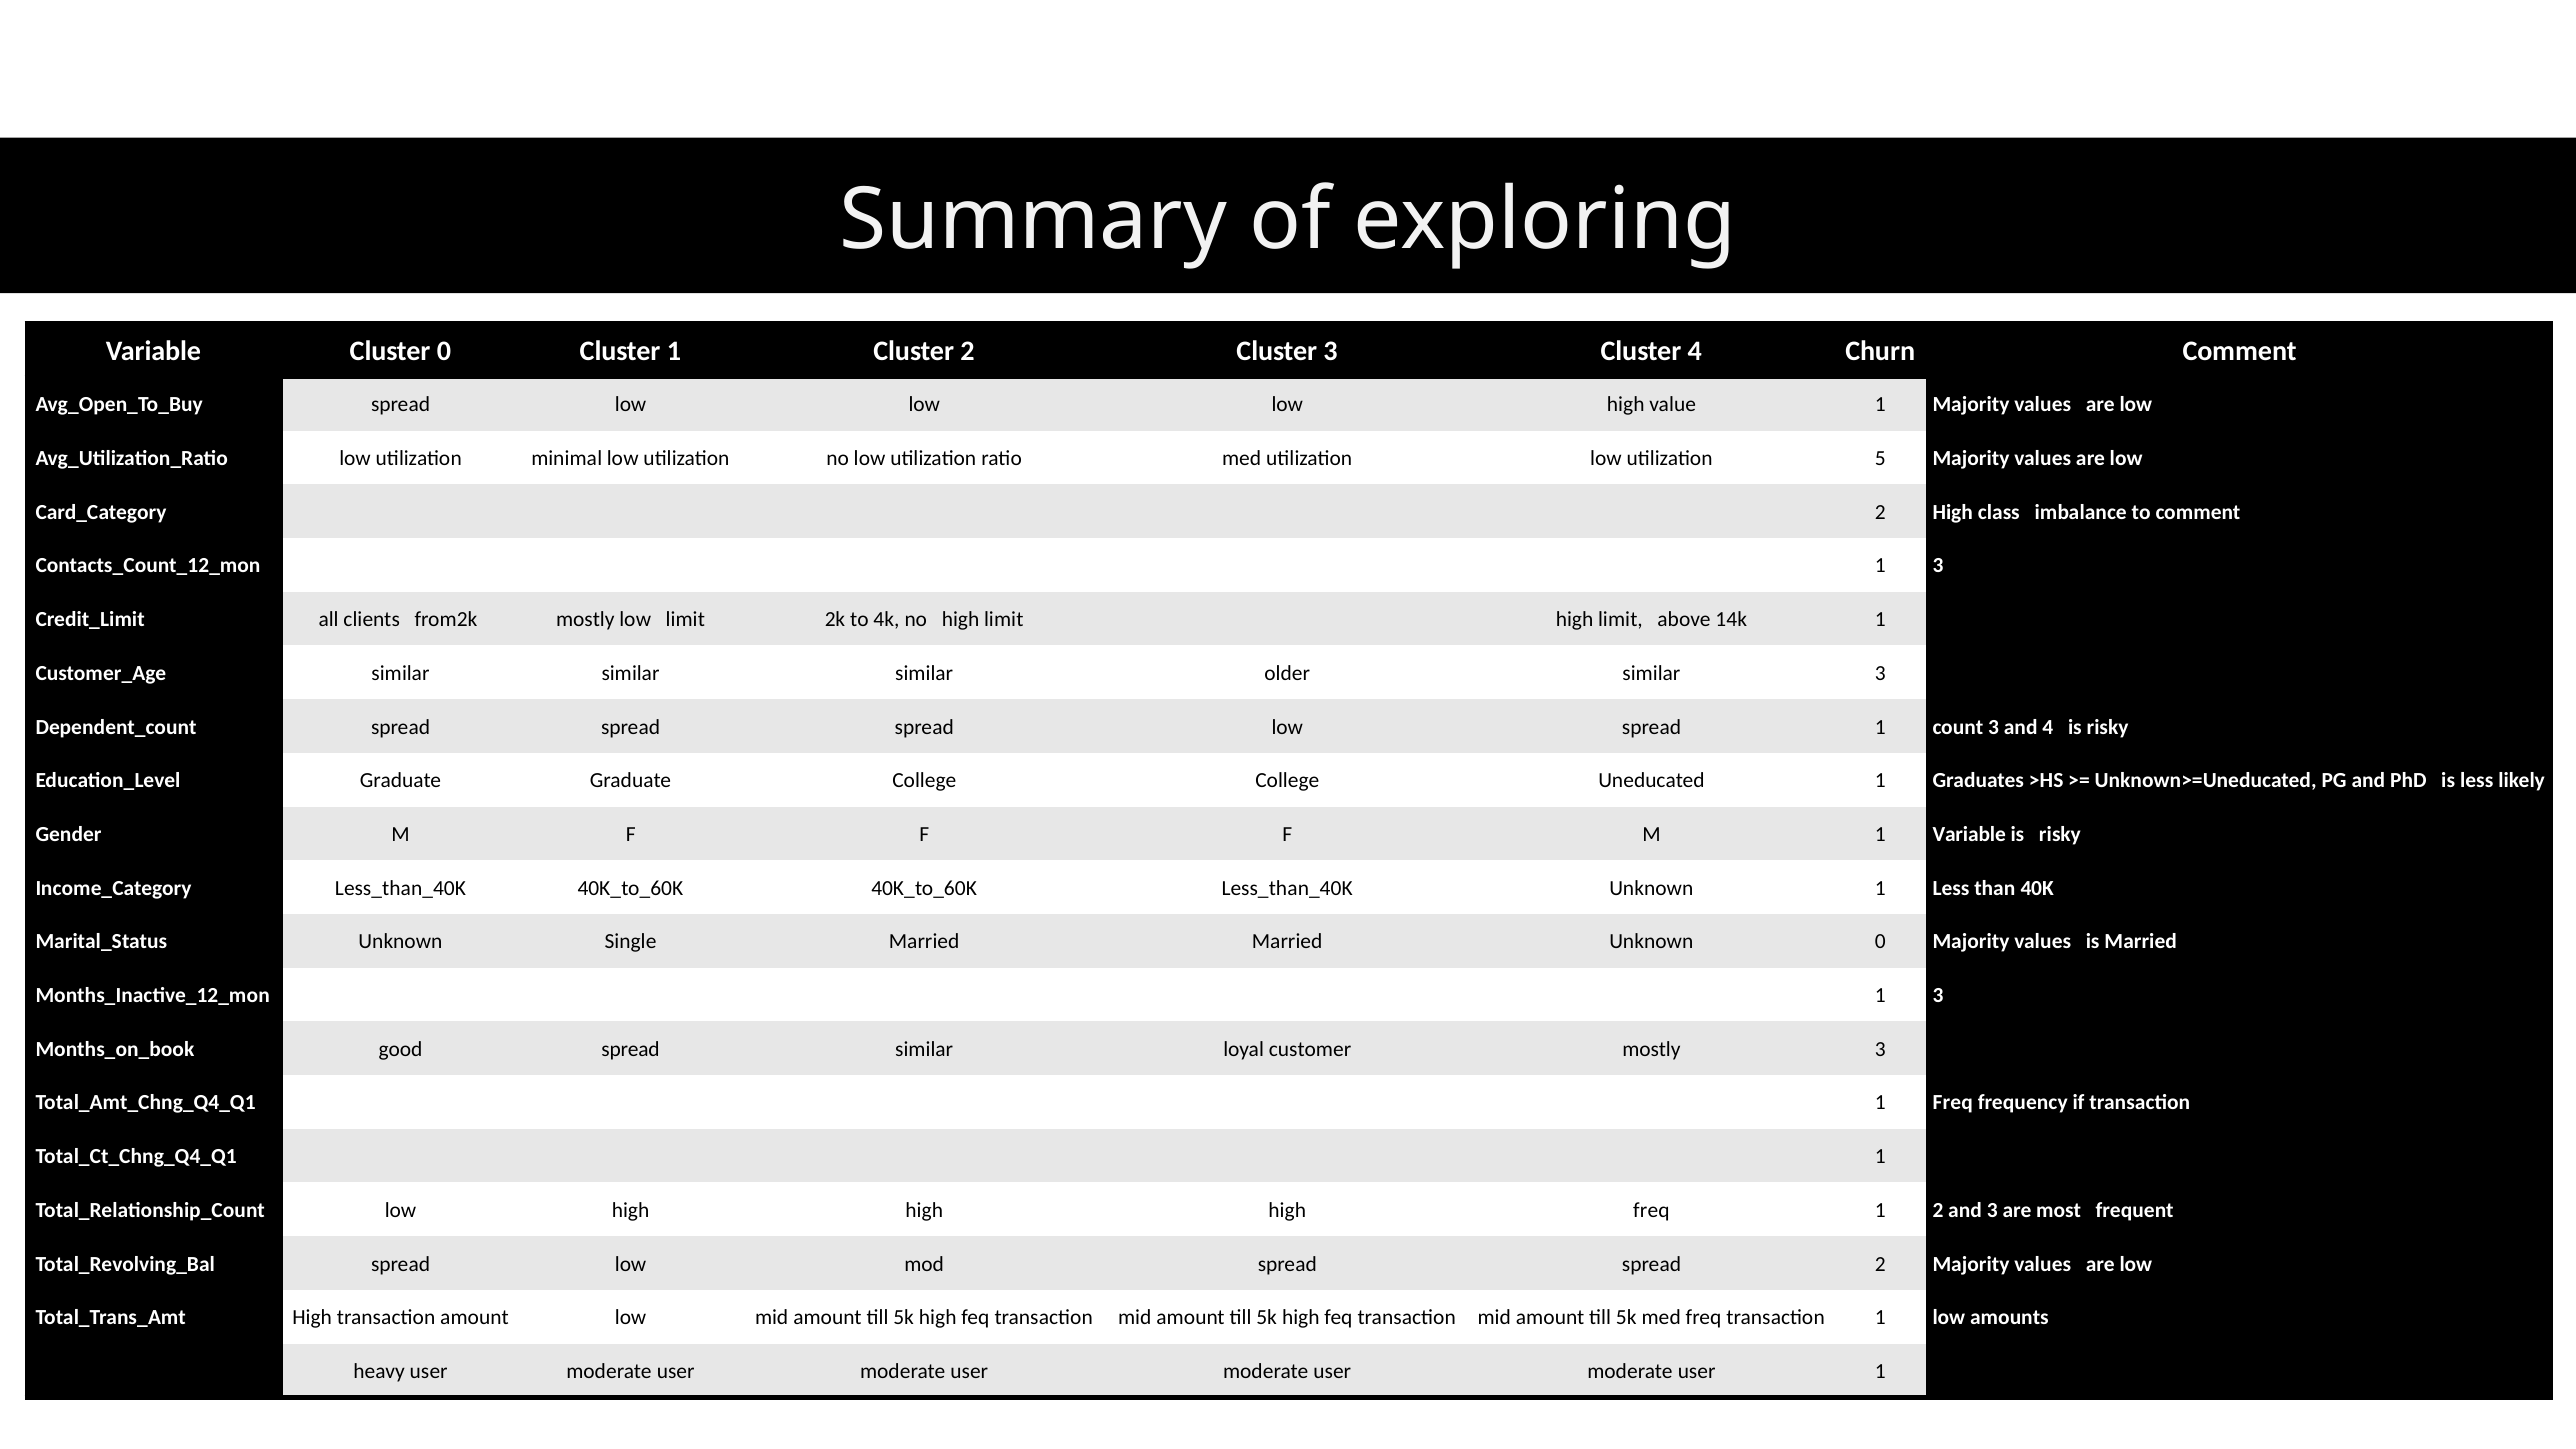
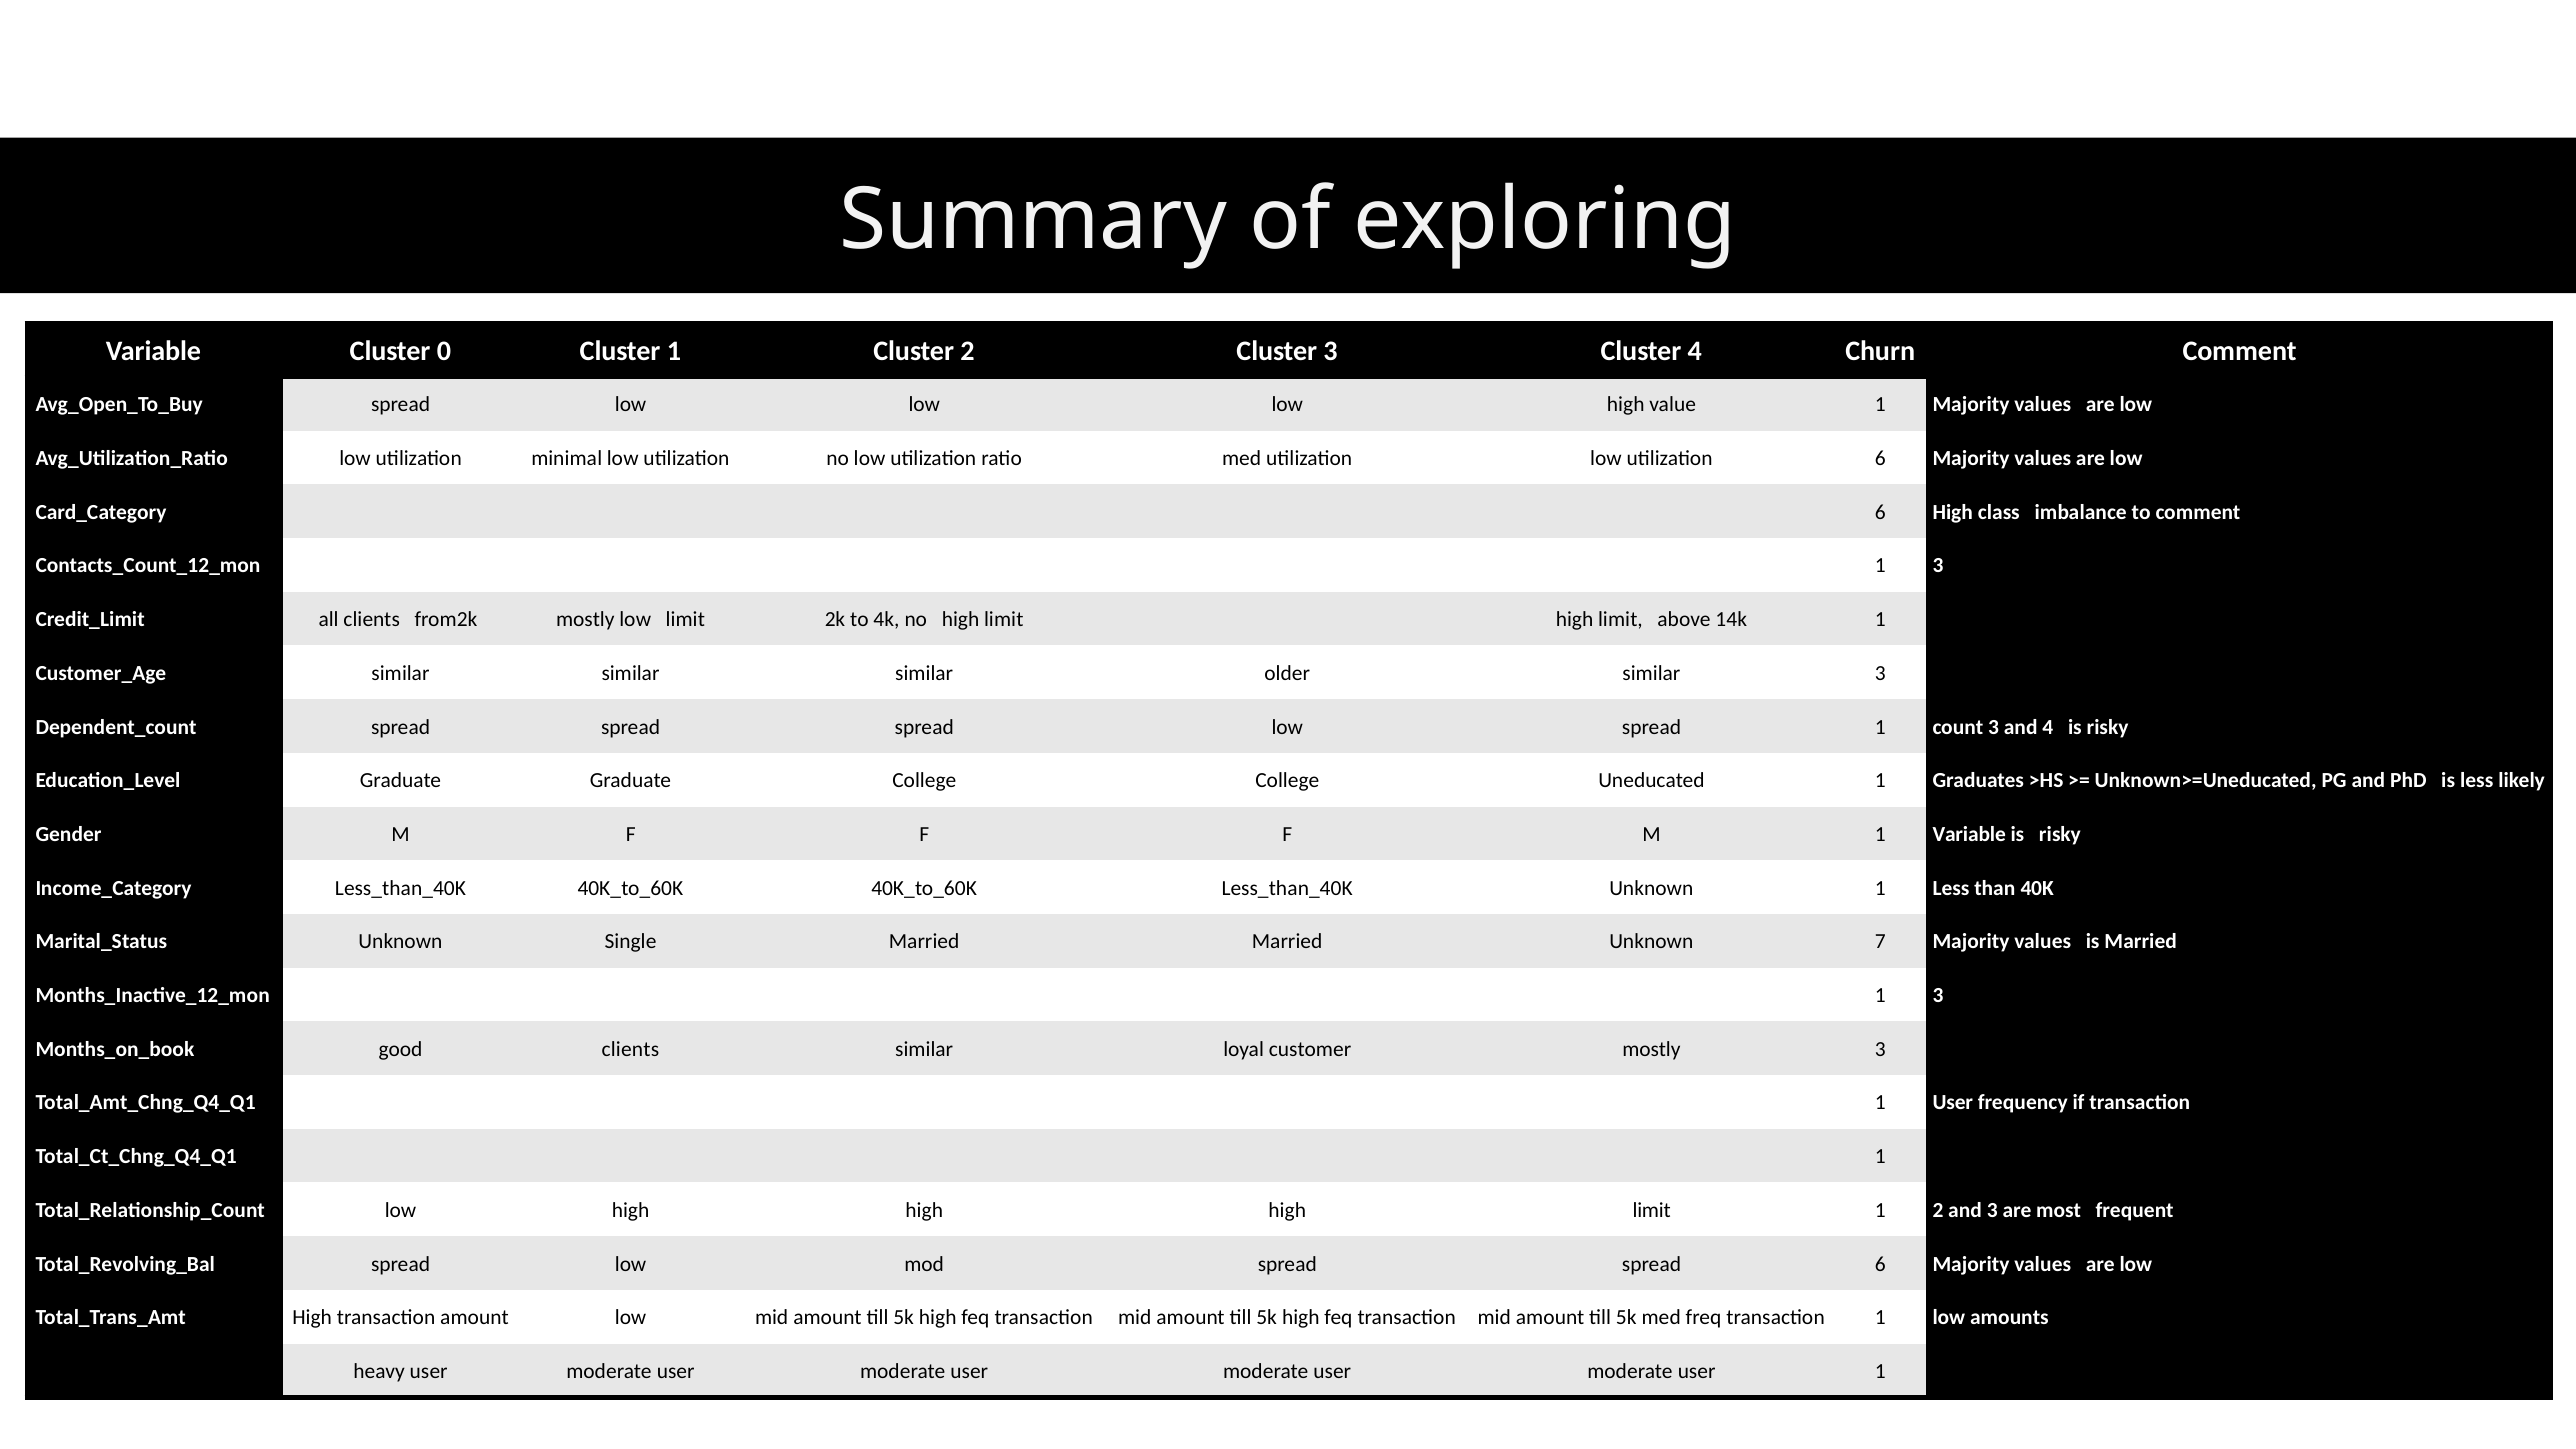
utilization 5: 5 -> 6
2 at (1880, 512): 2 -> 6
Unknown 0: 0 -> 7
good spread: spread -> clients
1 Freq: Freq -> User
high high freq: freq -> limit
spread 2: 2 -> 6
